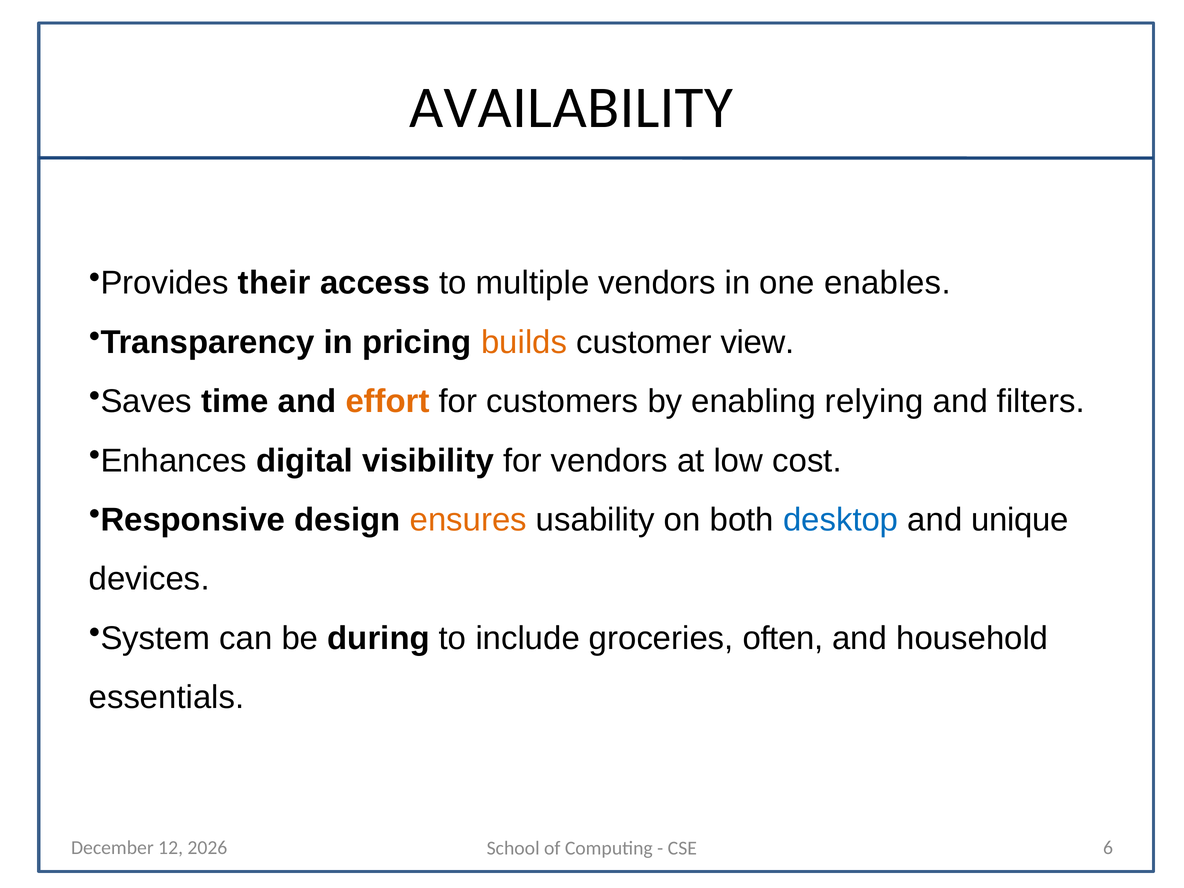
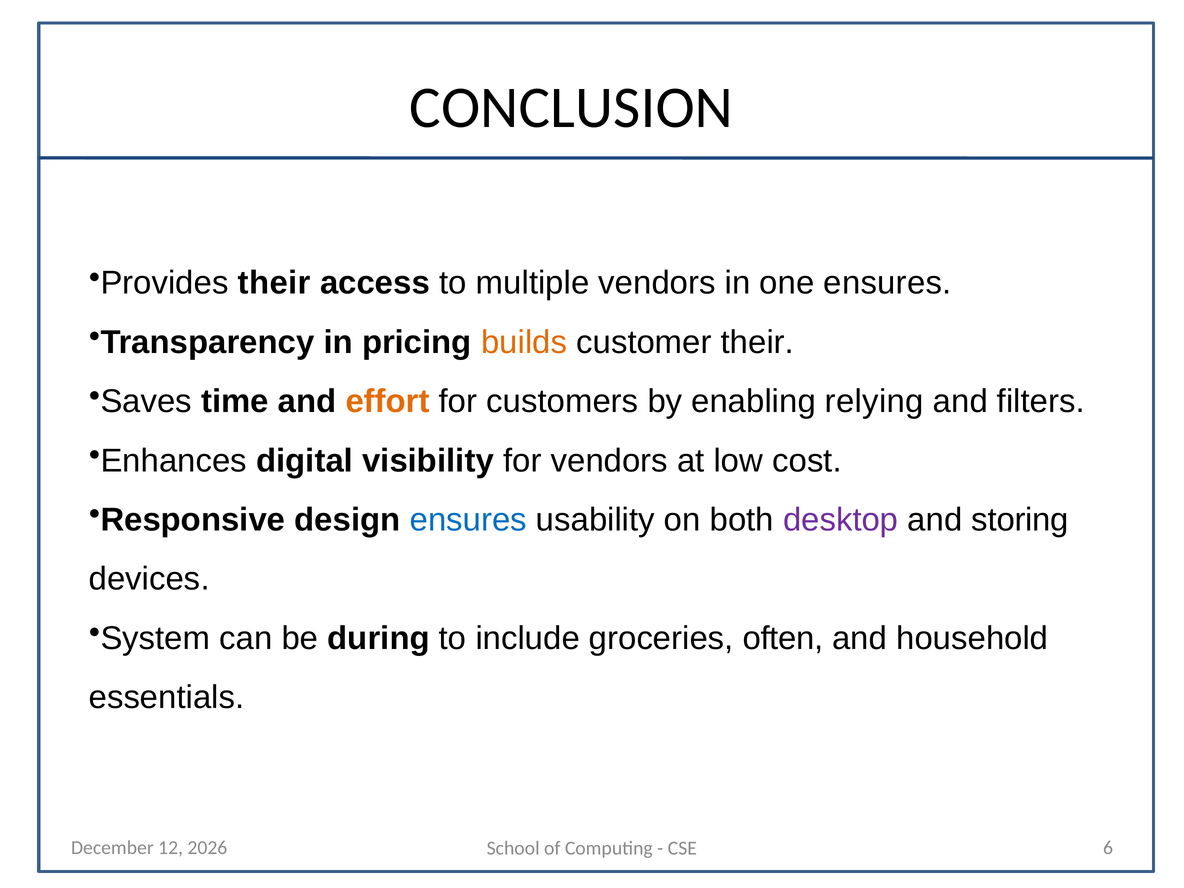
AVAILABILITY: AVAILABILITY -> CONCLUSION
one enables: enables -> ensures
customer view: view -> their
ensures at (468, 520) colour: orange -> blue
desktop colour: blue -> purple
unique: unique -> storing
